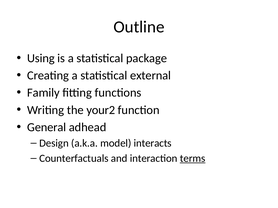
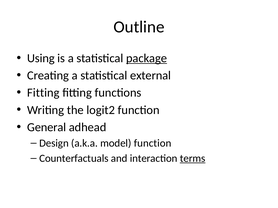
package underline: none -> present
Family at (43, 93): Family -> Fitting
your2: your2 -> logit2
model interacts: interacts -> function
